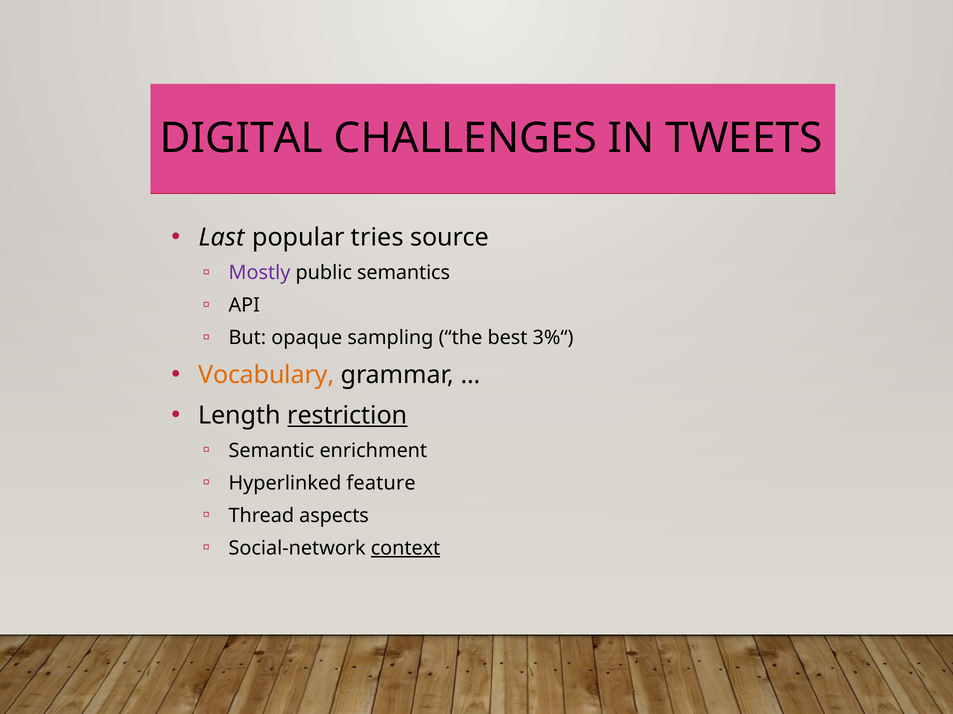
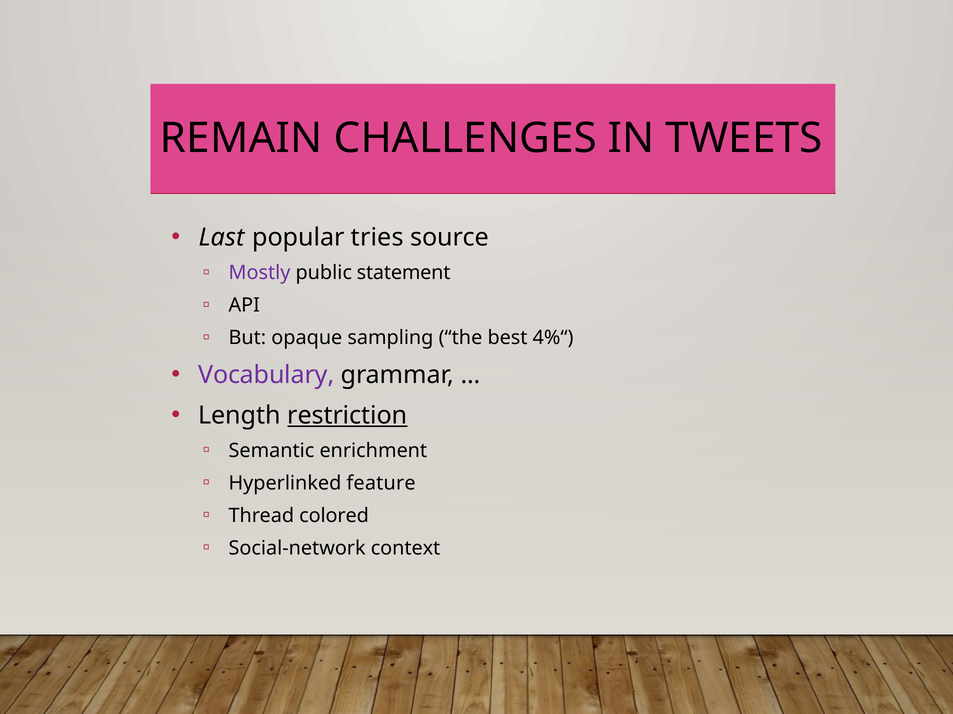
DIGITAL: DIGITAL -> REMAIN
semantics: semantics -> statement
3%“: 3%“ -> 4%“
Vocabulary colour: orange -> purple
aspects: aspects -> colored
context underline: present -> none
